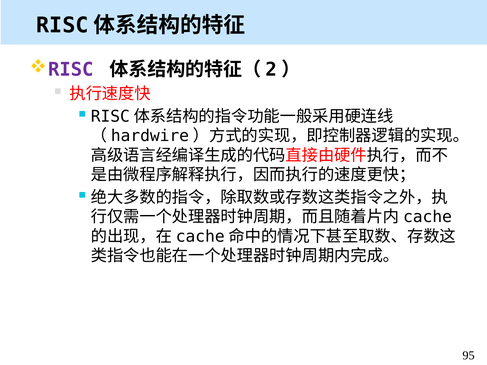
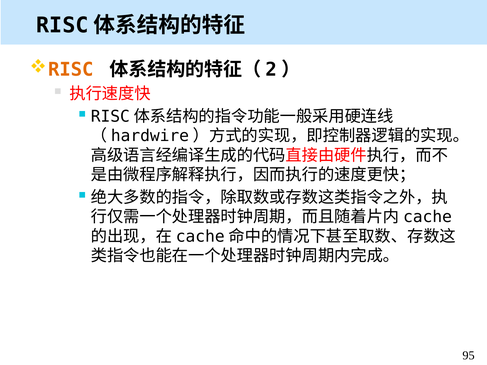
RISC colour: purple -> orange
